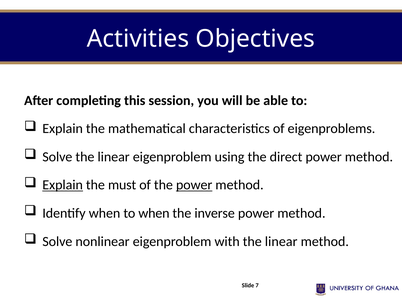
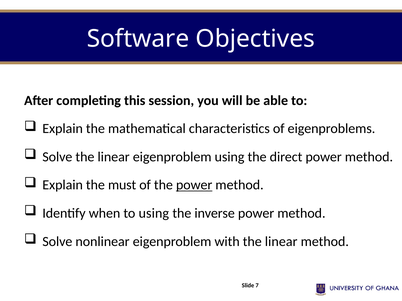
Activities: Activities -> Software
Explain at (63, 185) underline: present -> none
to when: when -> using
